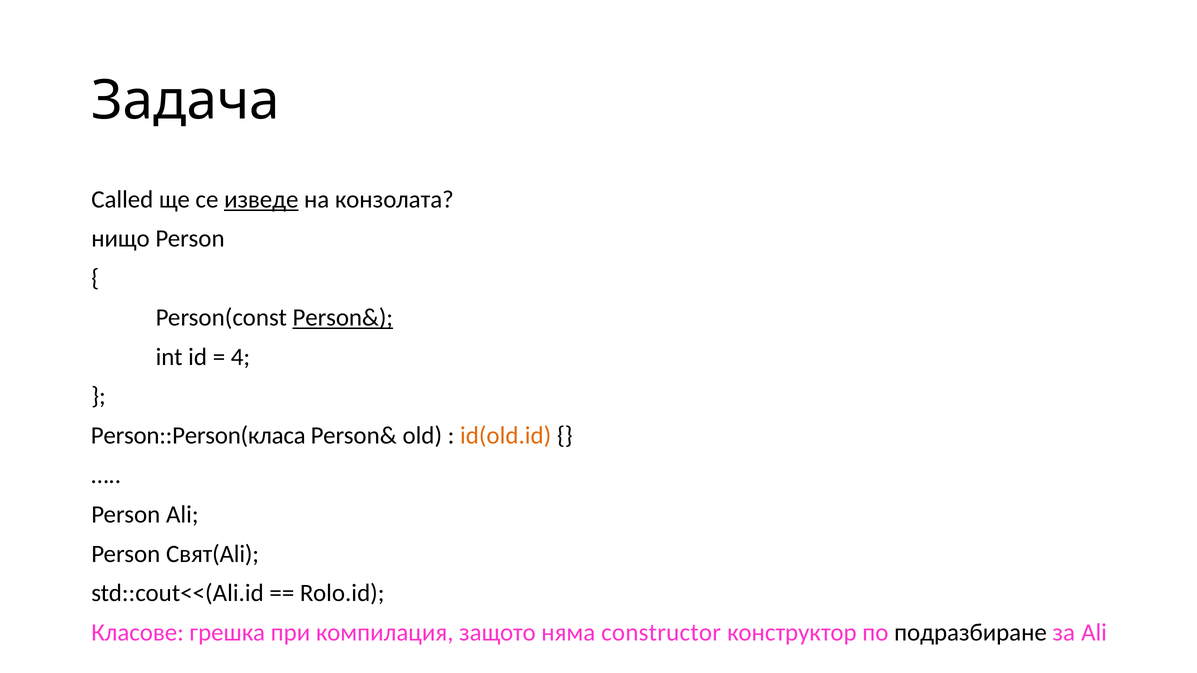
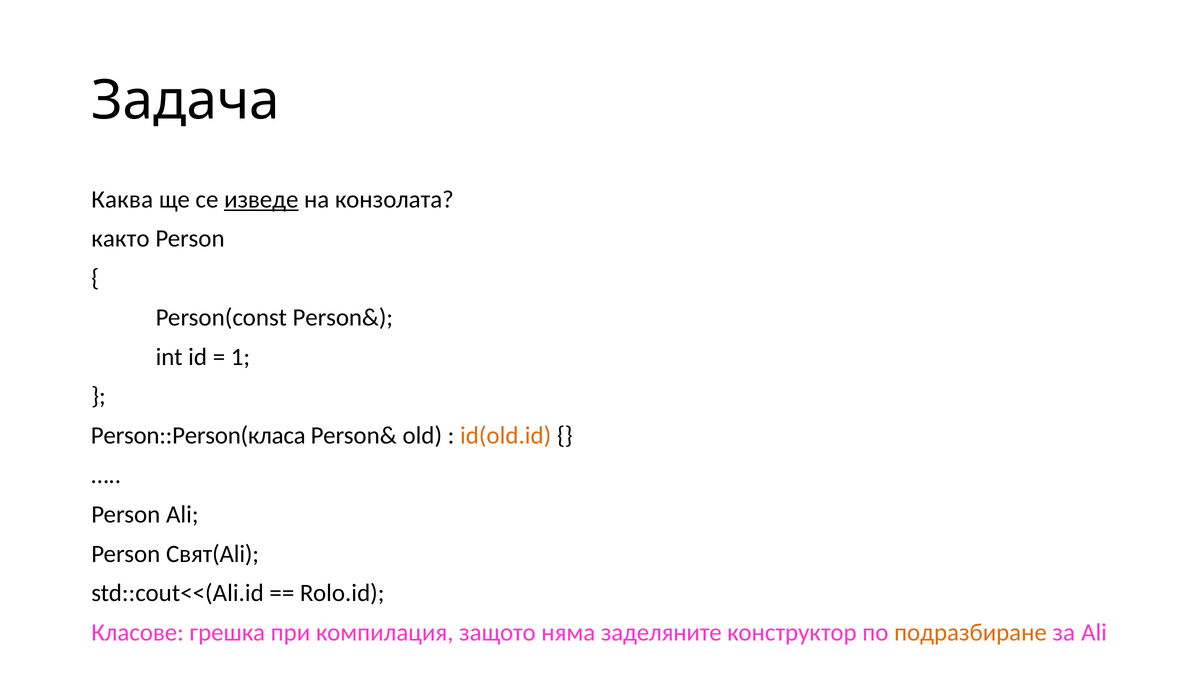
Called: Called -> Каква
нищо: нищо -> както
Person& at (343, 318) underline: present -> none
4: 4 -> 1
constructor: constructor -> заделяните
подразбиране colour: black -> orange
